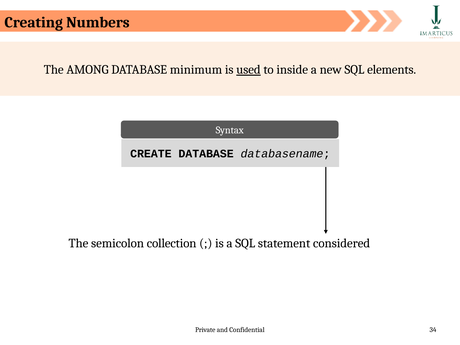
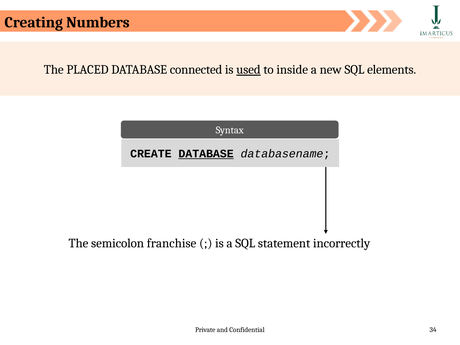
AMONG: AMONG -> PLACED
minimum: minimum -> connected
DATABASE at (206, 154) underline: none -> present
collection: collection -> franchise
considered: considered -> incorrectly
